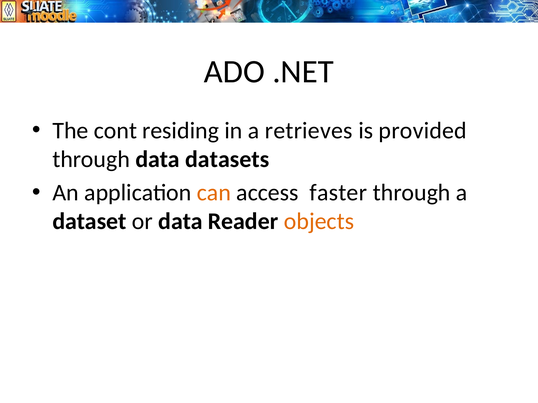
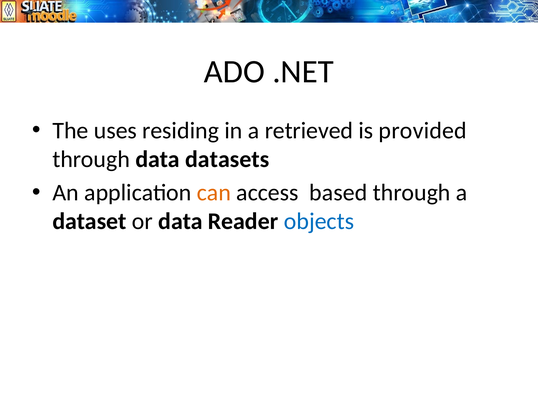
cont: cont -> uses
retrieves: retrieves -> retrieved
faster: faster -> based
objects colour: orange -> blue
